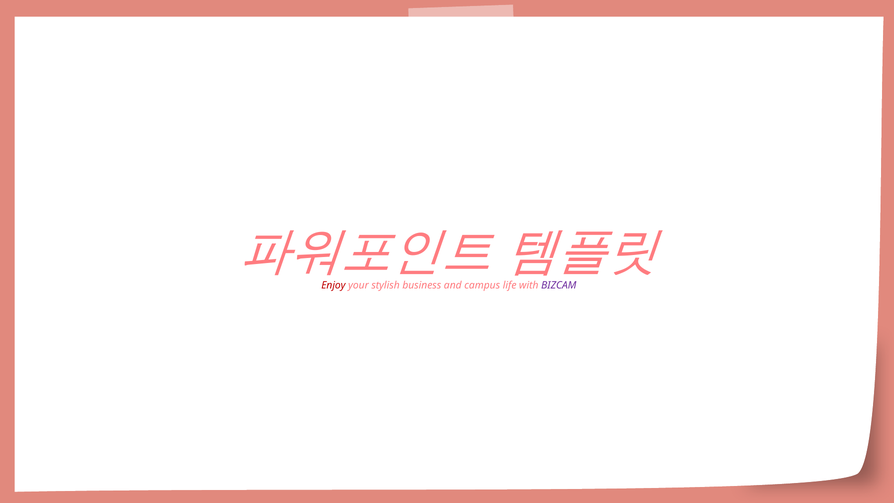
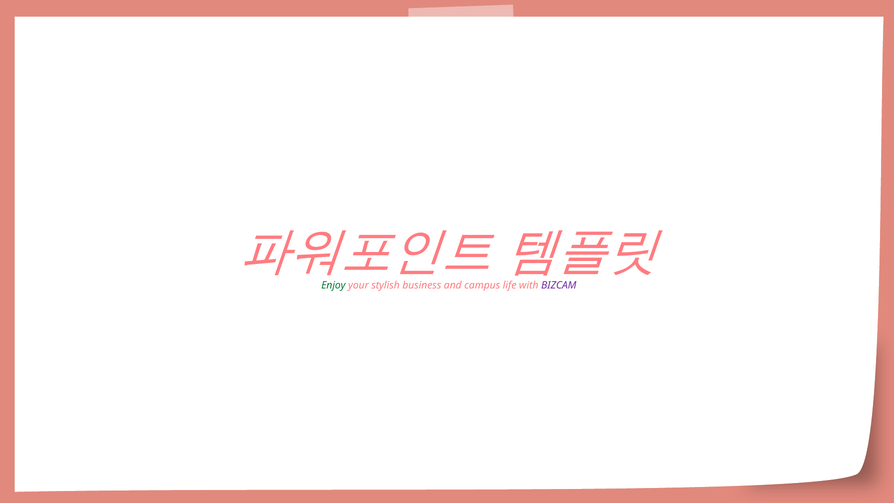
Enjoy colour: red -> green
